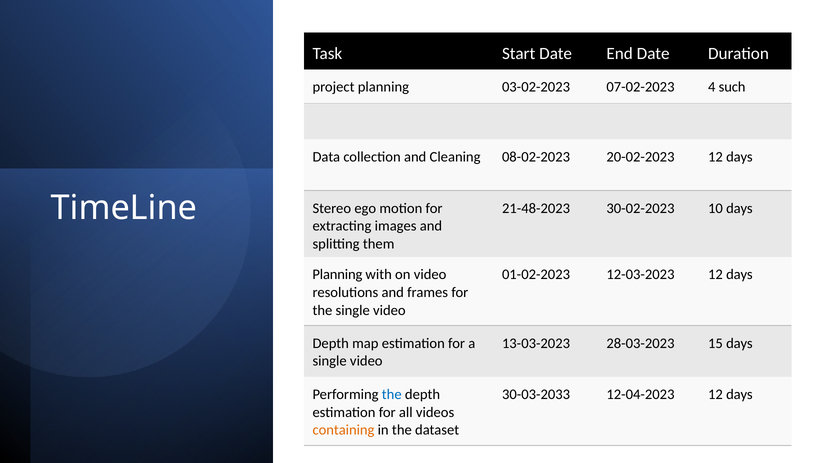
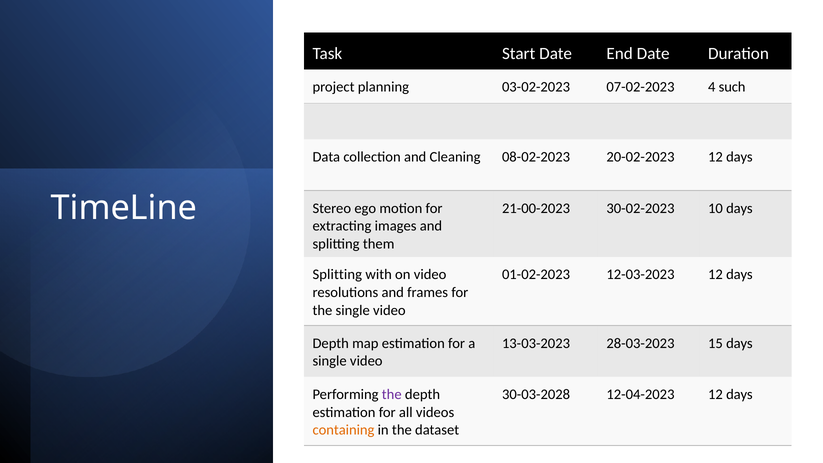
21-48-2023: 21-48-2023 -> 21-00-2023
Planning at (337, 275): Planning -> Splitting
the at (392, 394) colour: blue -> purple
30-03-2033: 30-03-2033 -> 30-03-2028
